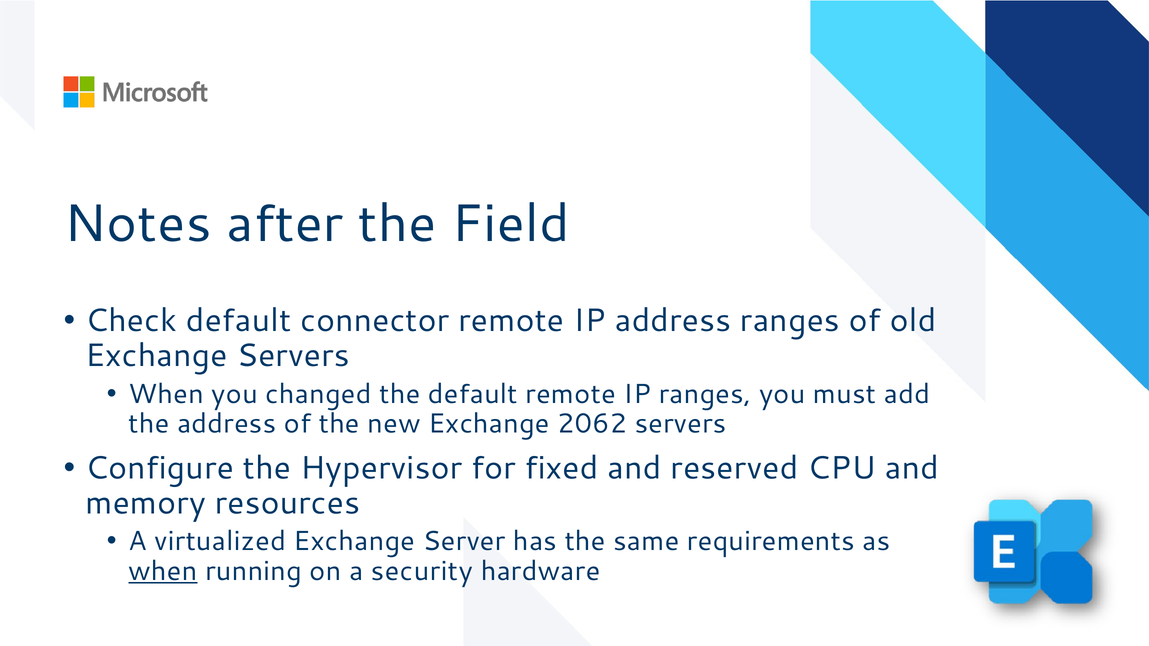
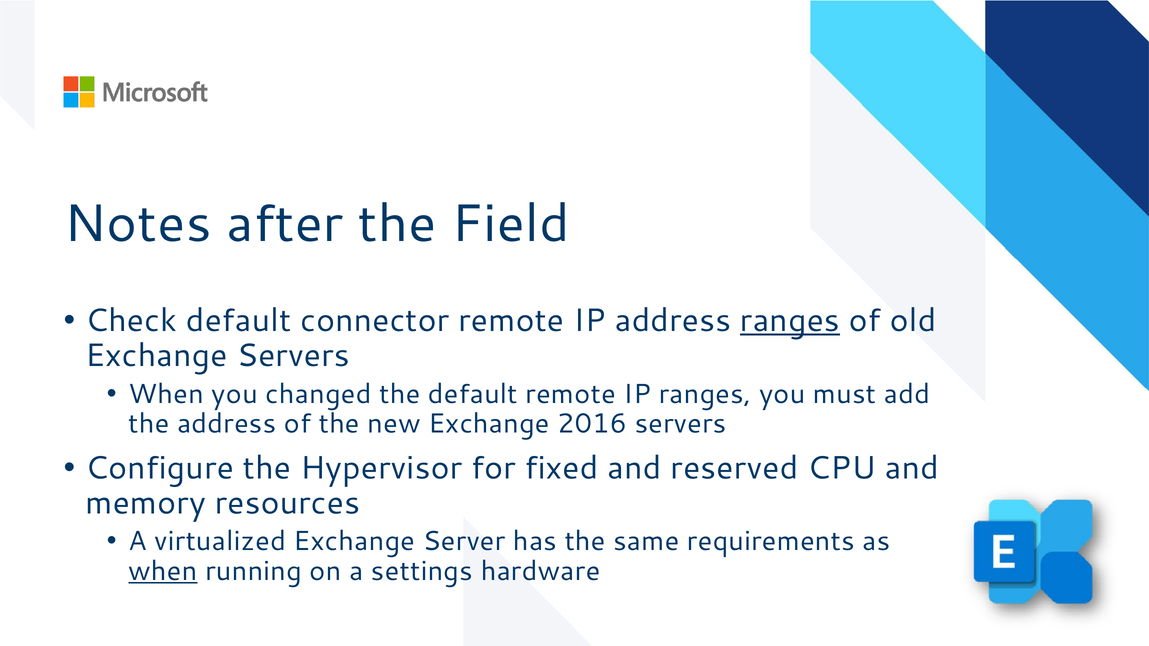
ranges at (790, 321) underline: none -> present
2062: 2062 -> 2016
security: security -> settings
